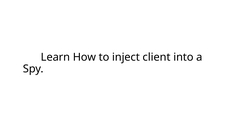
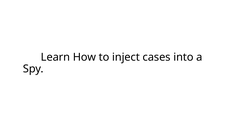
client: client -> cases
